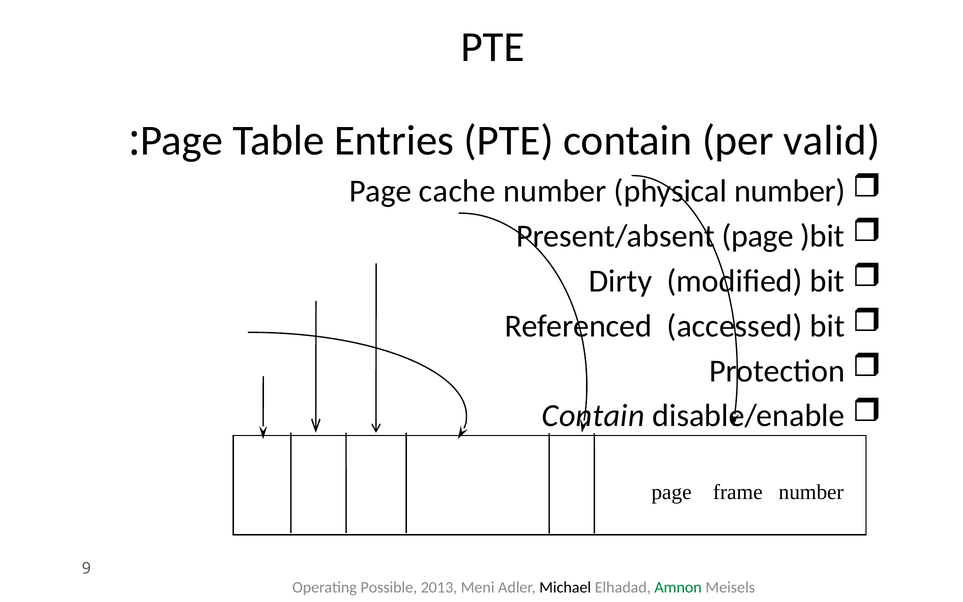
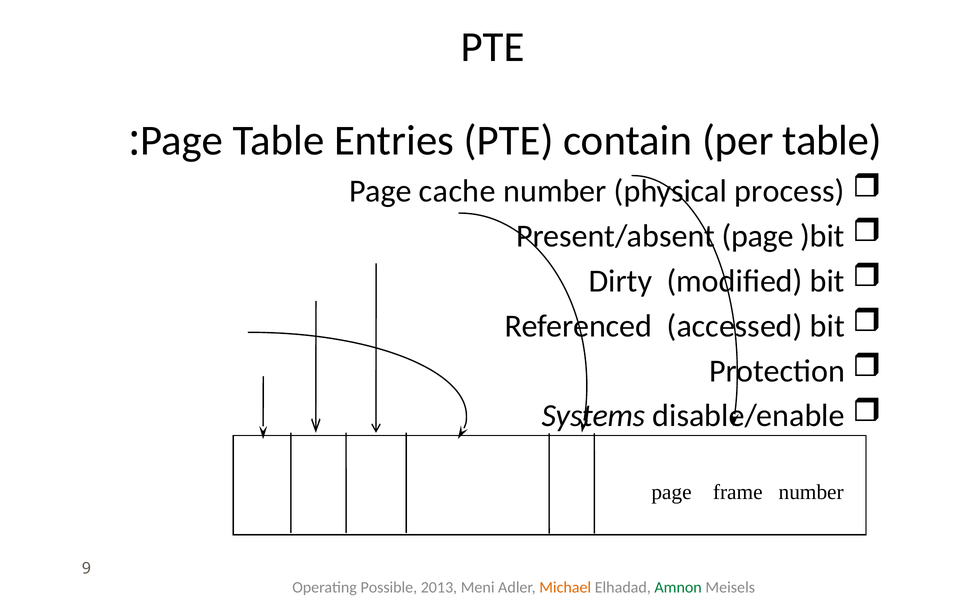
per valid: valid -> table
physical number: number -> process
Contain at (593, 416): Contain -> Systems
Michael colour: black -> orange
